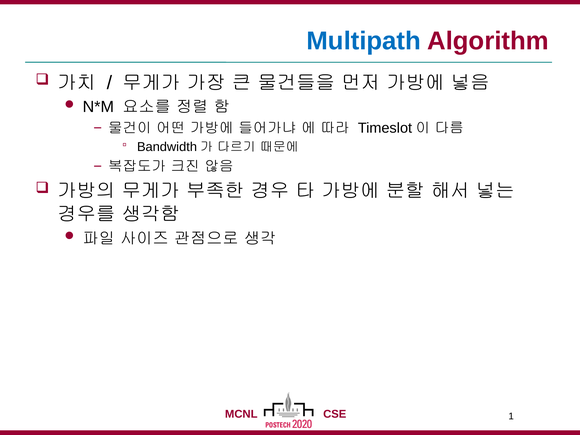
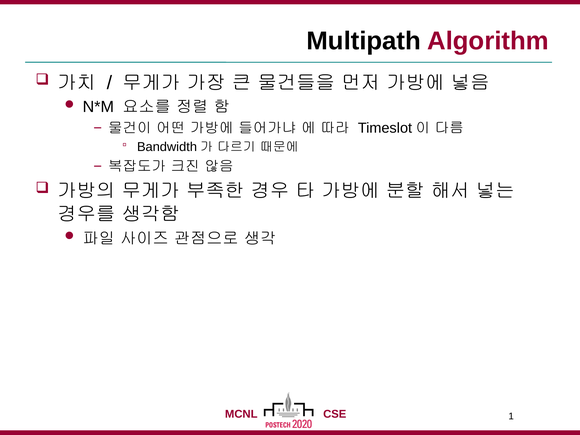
Multipath colour: blue -> black
